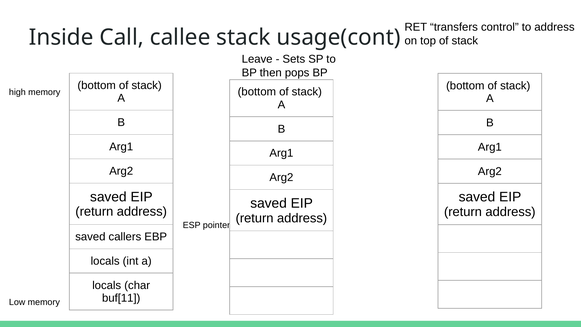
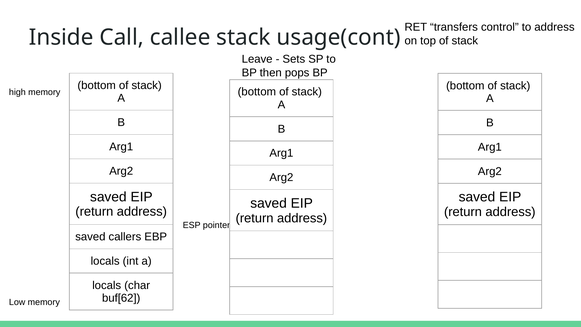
buf[11: buf[11 -> buf[62
